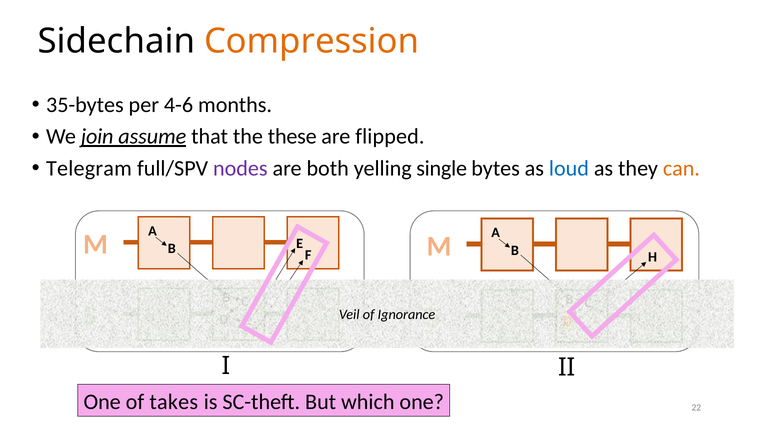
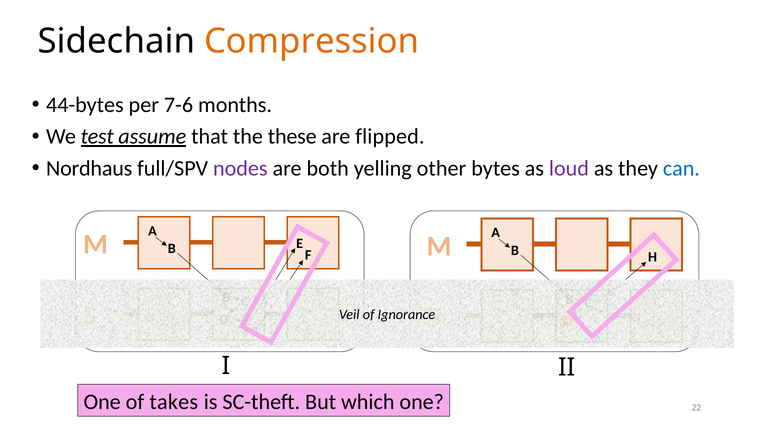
35-bytes: 35-bytes -> 44-bytes
4-6: 4-6 -> 7-6
join: join -> test
Telegram: Telegram -> Nordhaus
single: single -> other
loud colour: blue -> purple
can colour: orange -> blue
